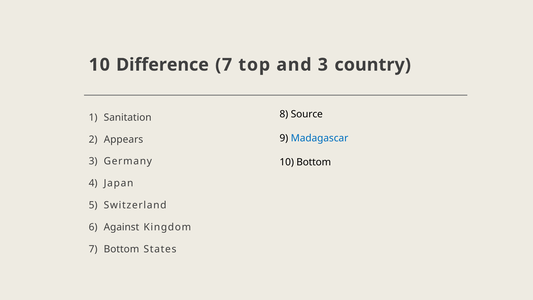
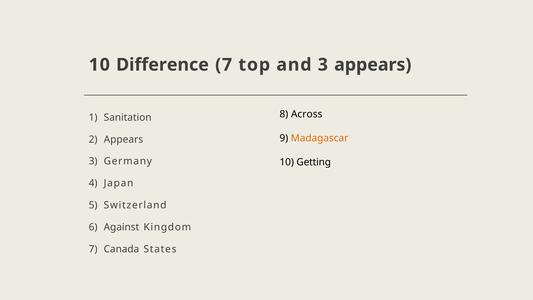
3 country: country -> appears
Source: Source -> Across
Madagascar colour: blue -> orange
10 Bottom: Bottom -> Getting
7 Bottom: Bottom -> Canada
